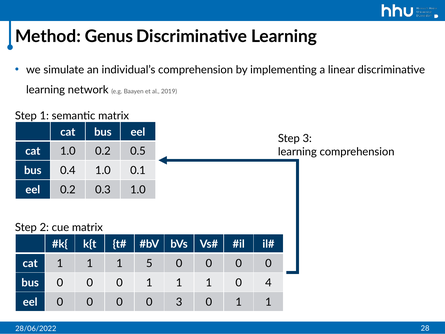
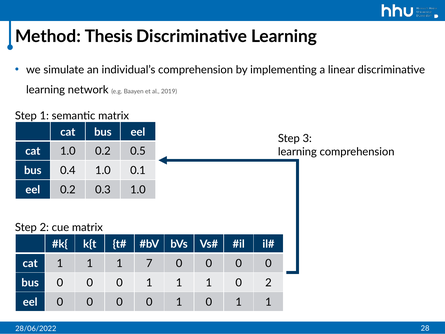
Genus: Genus -> Thesis
5: 5 -> 7
0 4: 4 -> 2
3 at (179, 302): 3 -> 1
